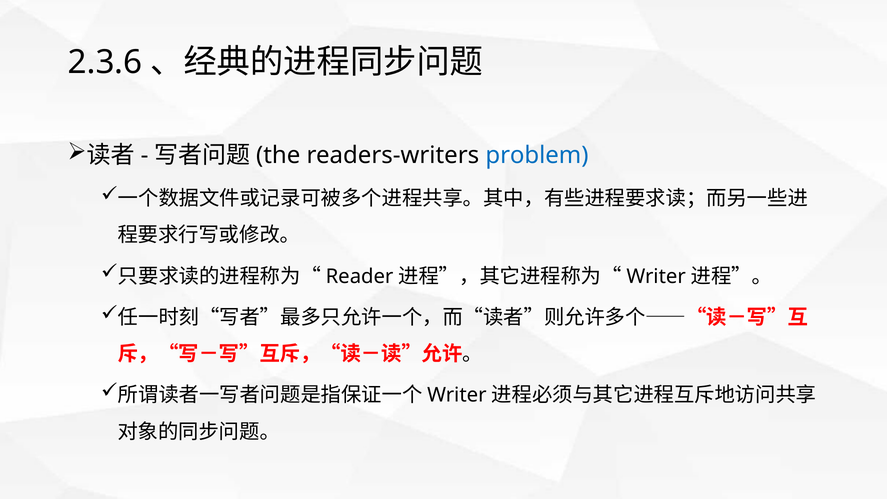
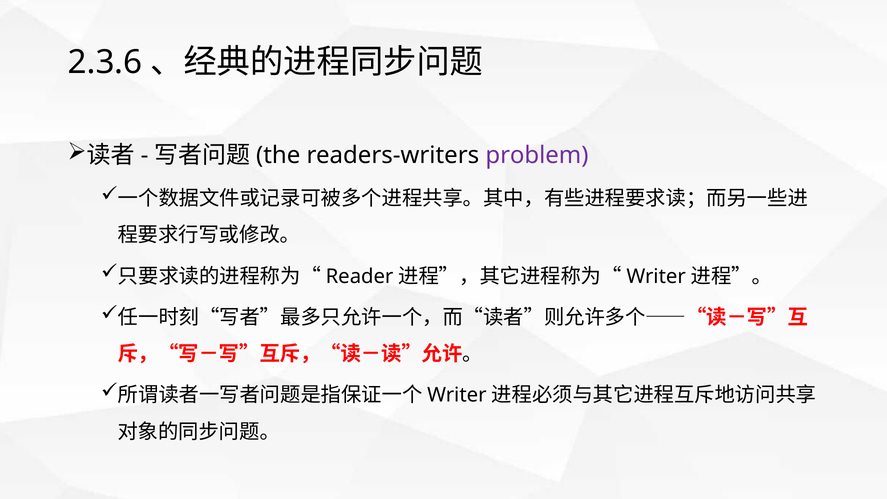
problem colour: blue -> purple
